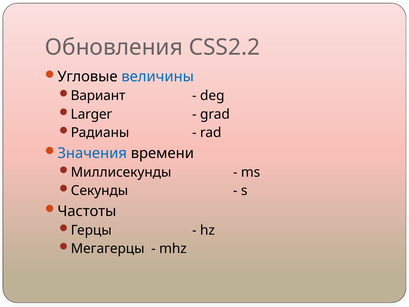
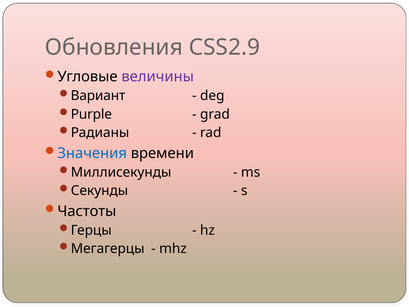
CSS2.2: CSS2.2 -> CSS2.9
величины colour: blue -> purple
Larger: Larger -> Purple
